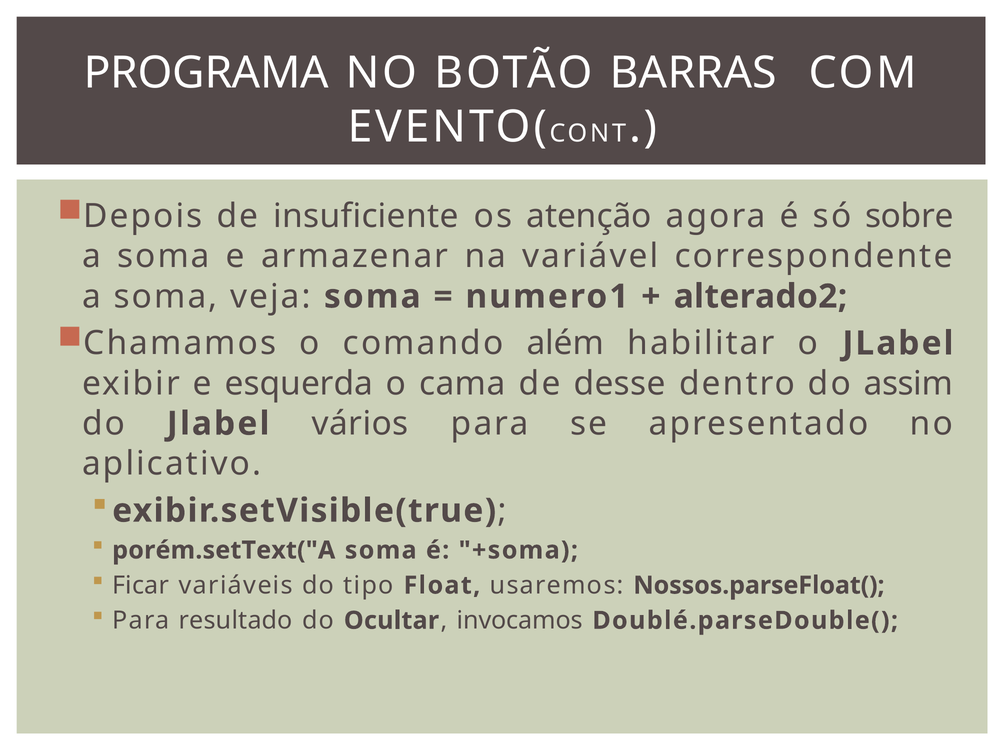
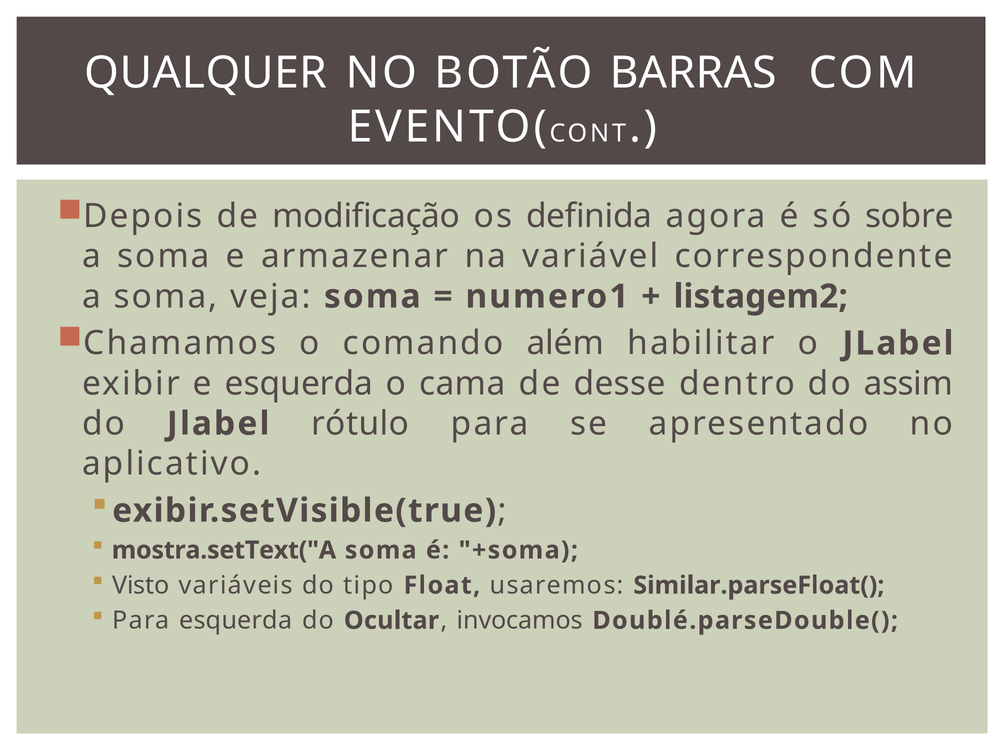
PROGRAMA: PROGRAMA -> QUALQUER
insuficiente: insuficiente -> modificação
atenção: atenção -> definida
alterado2: alterado2 -> listagem2
vários: vários -> rótulo
porém.setText("A: porém.setText("A -> mostra.setText("A
Ficar: Ficar -> Visto
Nossos.parseFloat(: Nossos.parseFloat( -> Similar.parseFloat(
Para resultado: resultado -> esquerda
